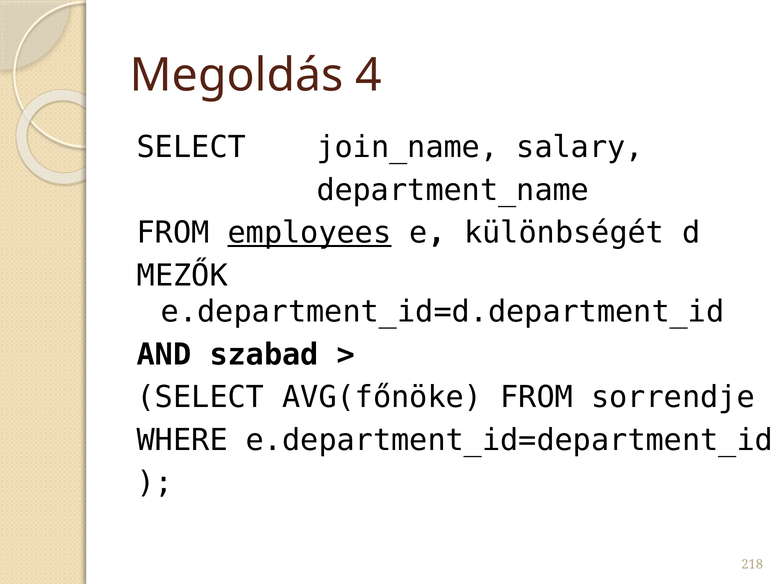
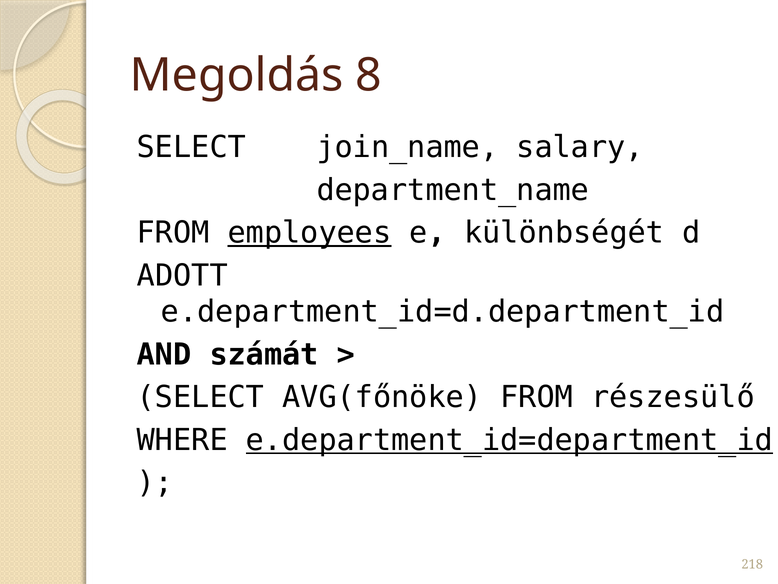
4: 4 -> 8
MEZŐK: MEZŐK -> ADOTT
szabad: szabad -> számát
sorrendje: sorrendje -> részesülő
e.department_id=department_id underline: none -> present
